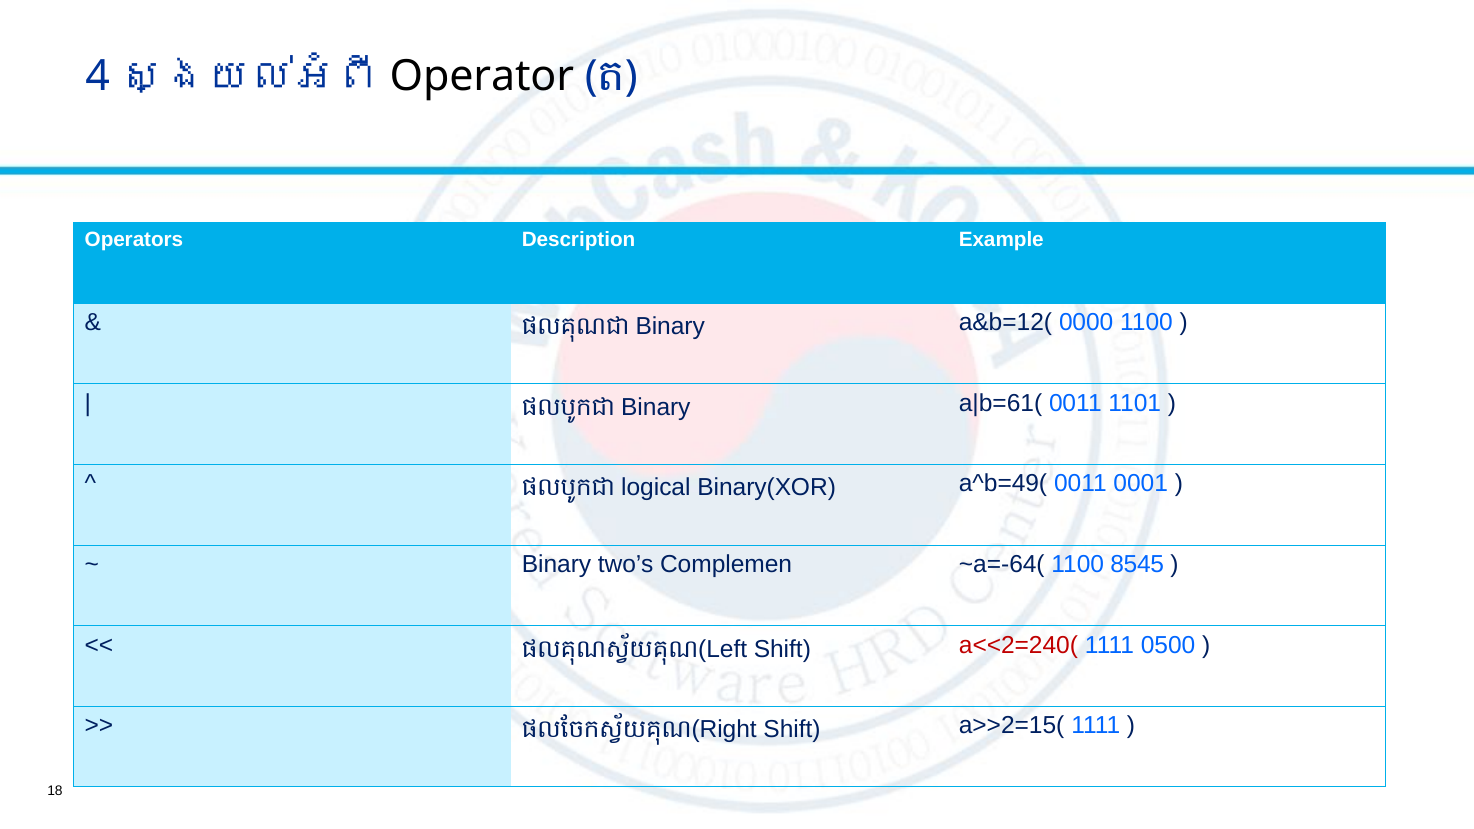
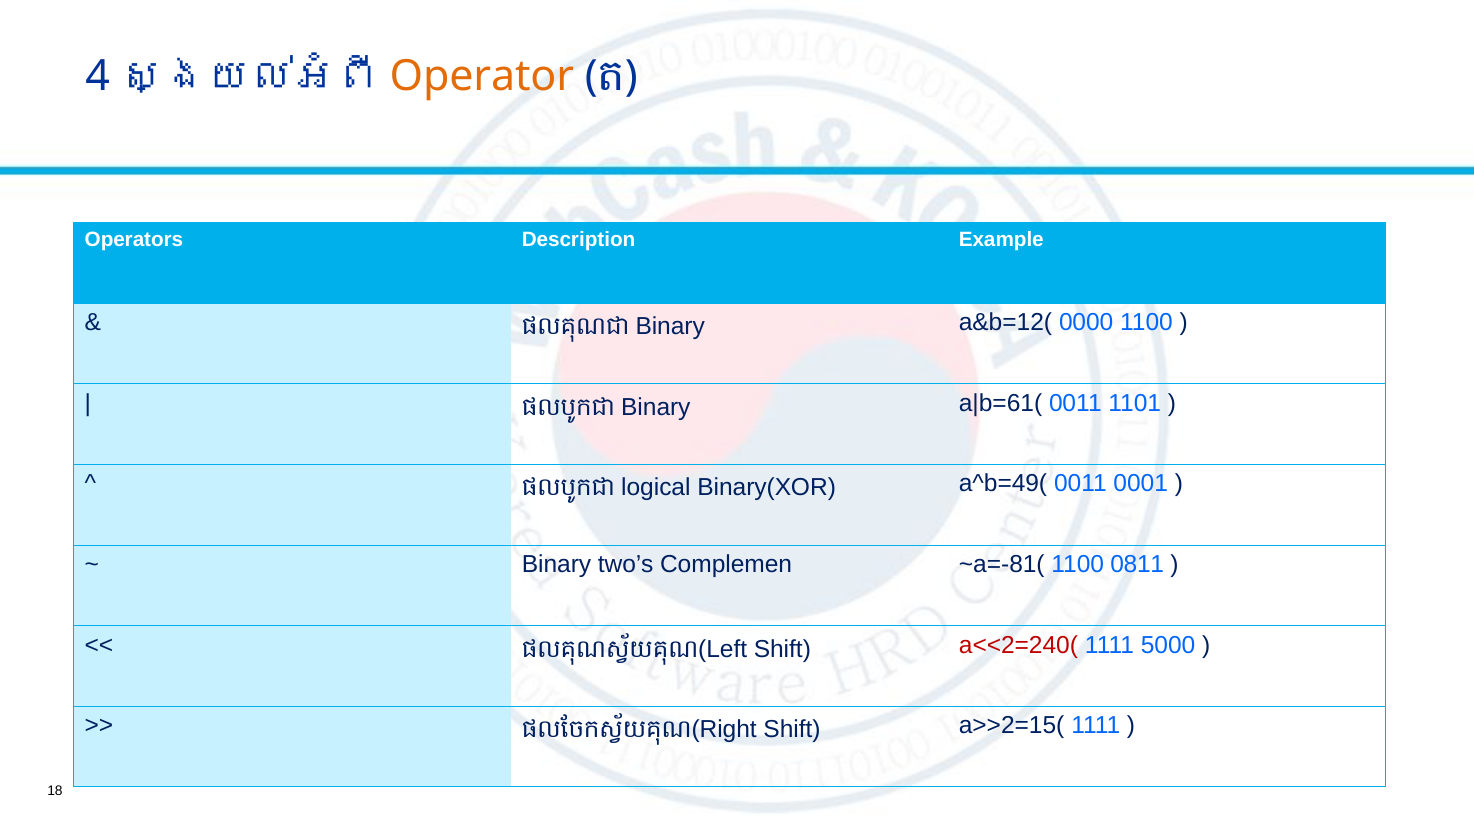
Operator colour: black -> orange
~a=-64(: ~a=-64( -> ~a=-81(
8545: 8545 -> 0811
0500: 0500 -> 5000
